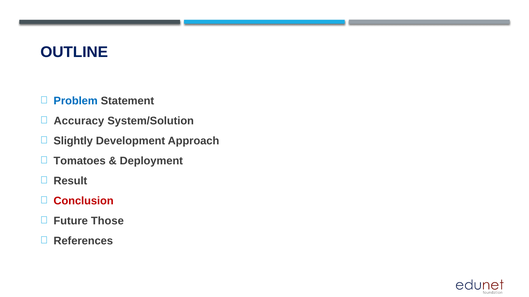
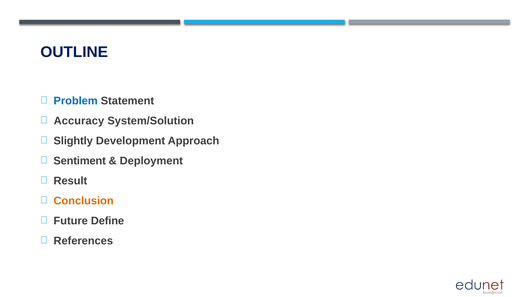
Tomatoes: Tomatoes -> Sentiment
Conclusion colour: red -> orange
Those: Those -> Define
